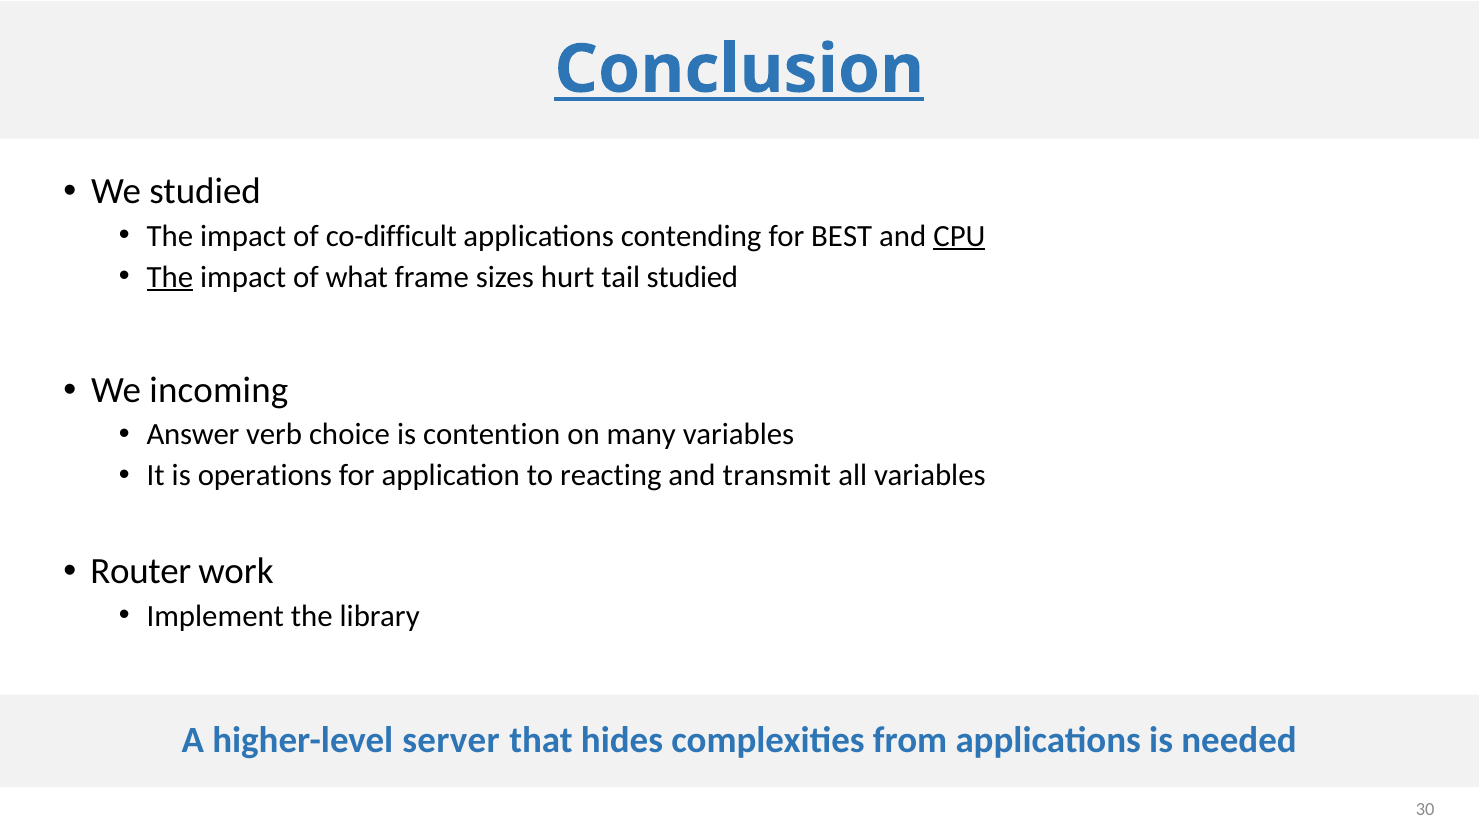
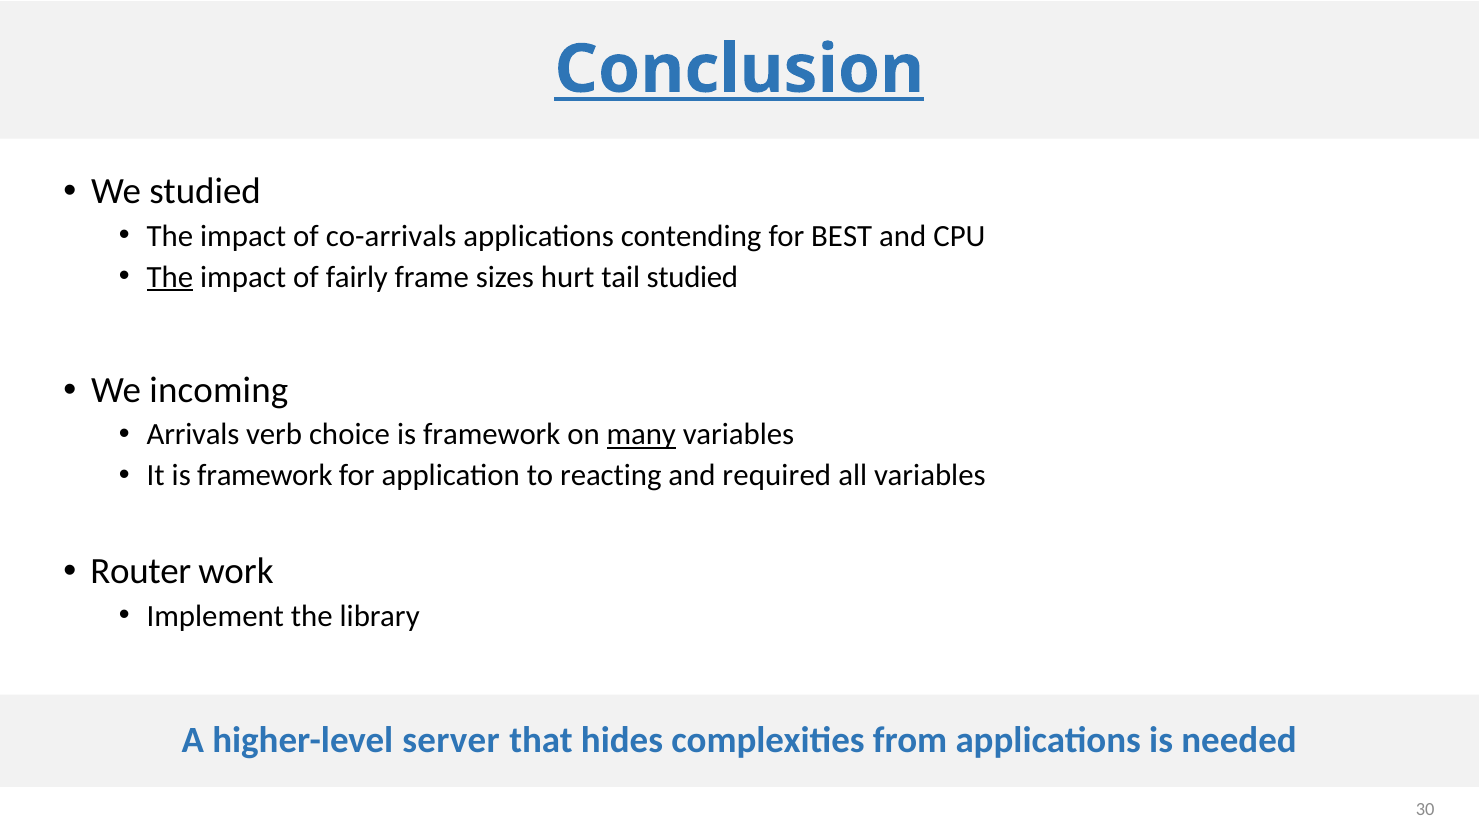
co-difficult: co-difficult -> co-arrivals
CPU underline: present -> none
what: what -> fairly
Answer: Answer -> Arrivals
choice is contention: contention -> framework
many underline: none -> present
It is operations: operations -> framework
transmit: transmit -> required
